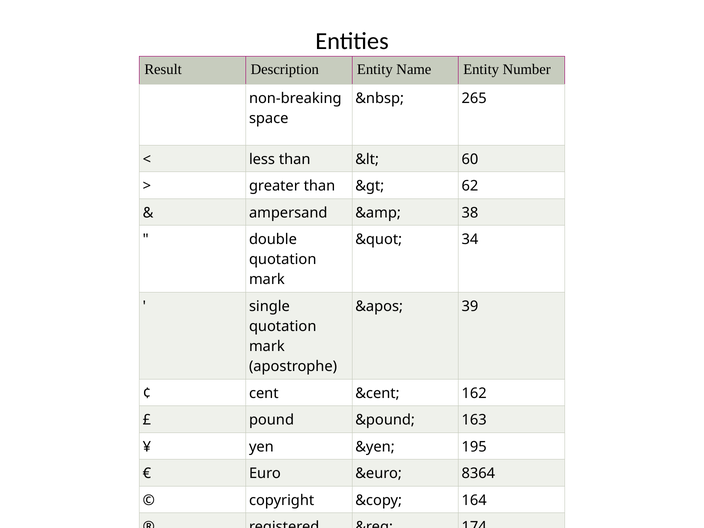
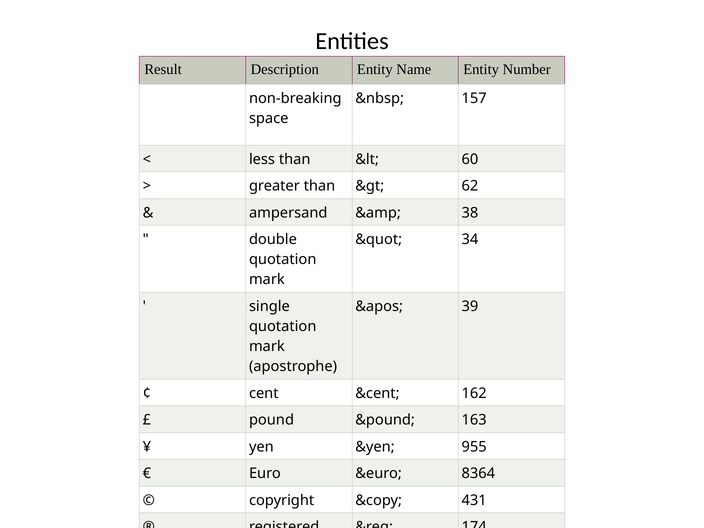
265: 265 -> 157
195: 195 -> 955
164: 164 -> 431
